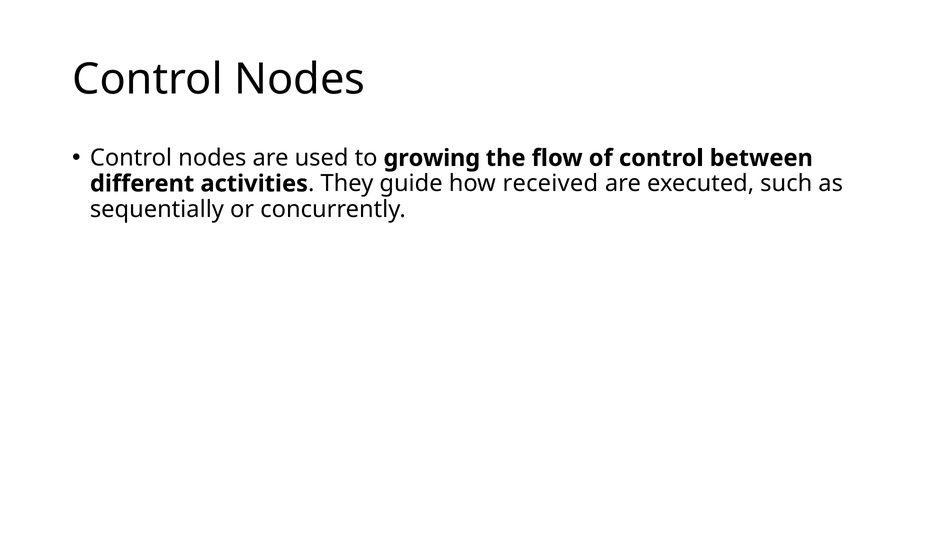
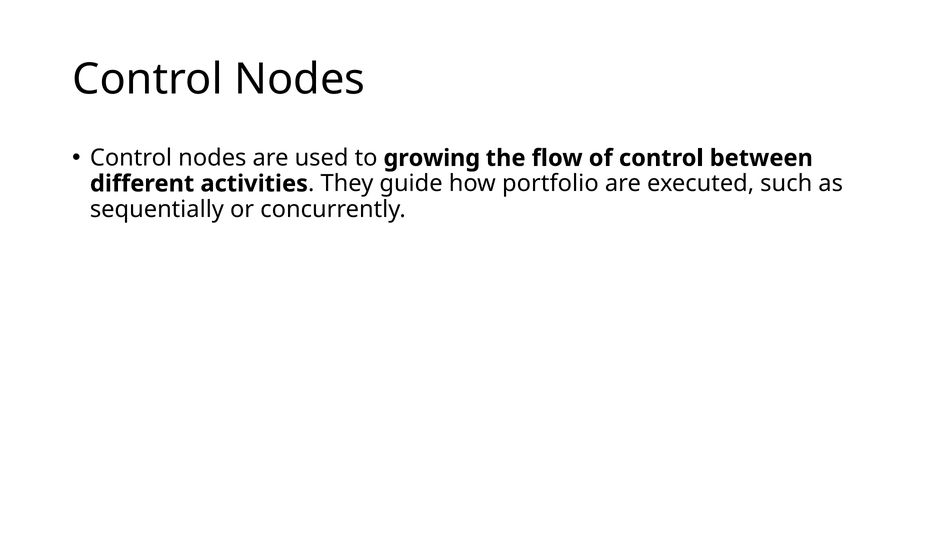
received: received -> portfolio
